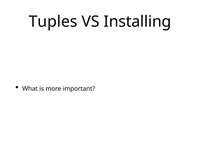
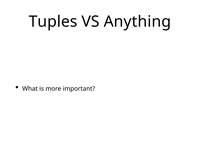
Installing: Installing -> Anything
